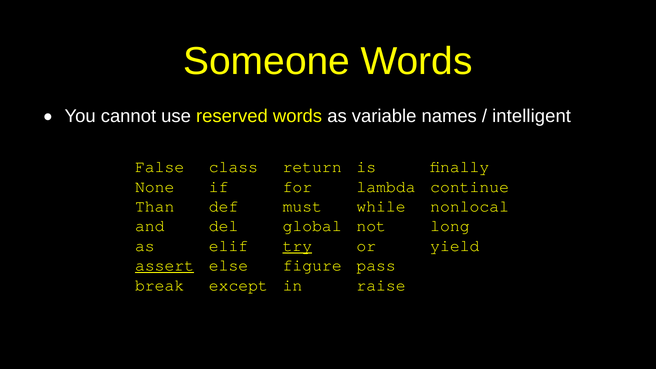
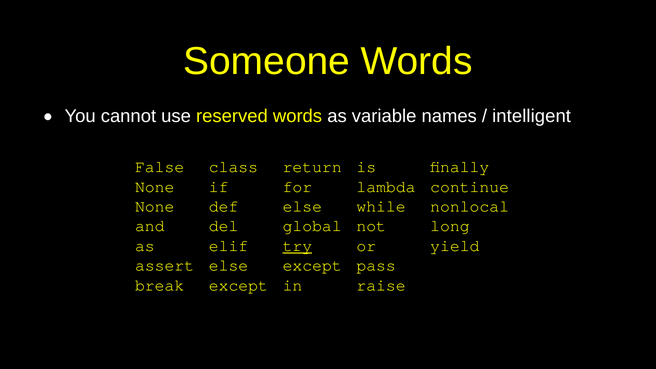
Than at (155, 206): Than -> None
def must: must -> else
assert underline: present -> none
else figure: figure -> except
